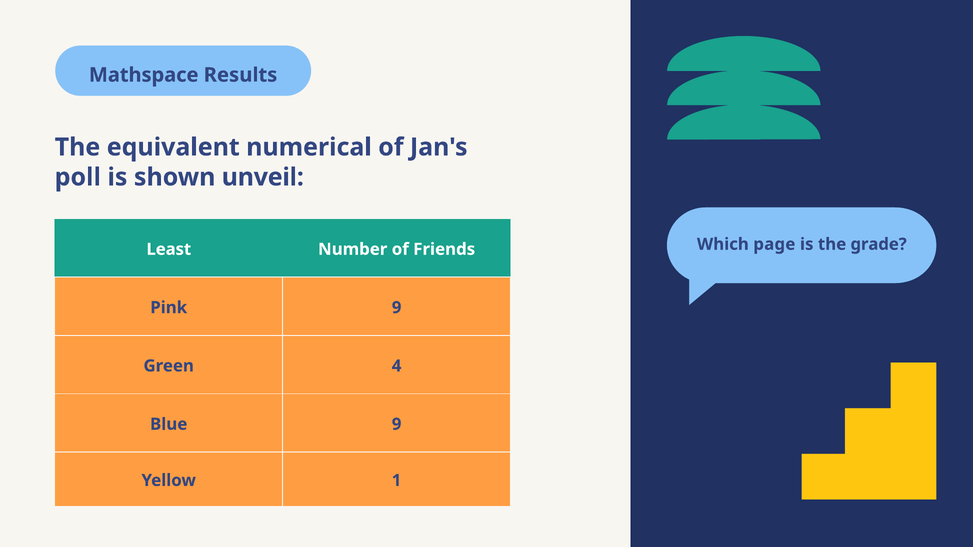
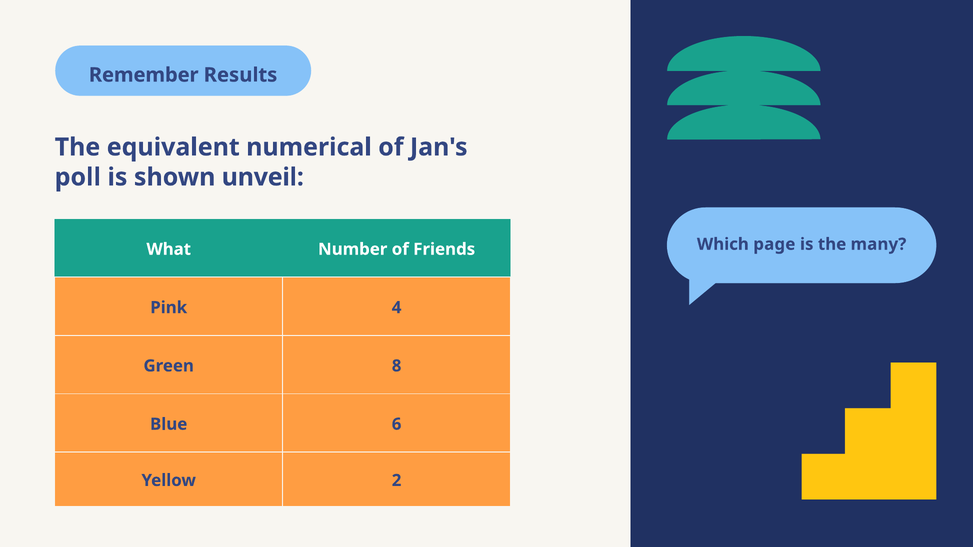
Mathspace: Mathspace -> Remember
grade: grade -> many
Least: Least -> What
Pink 9: 9 -> 4
4: 4 -> 8
Blue 9: 9 -> 6
1: 1 -> 2
